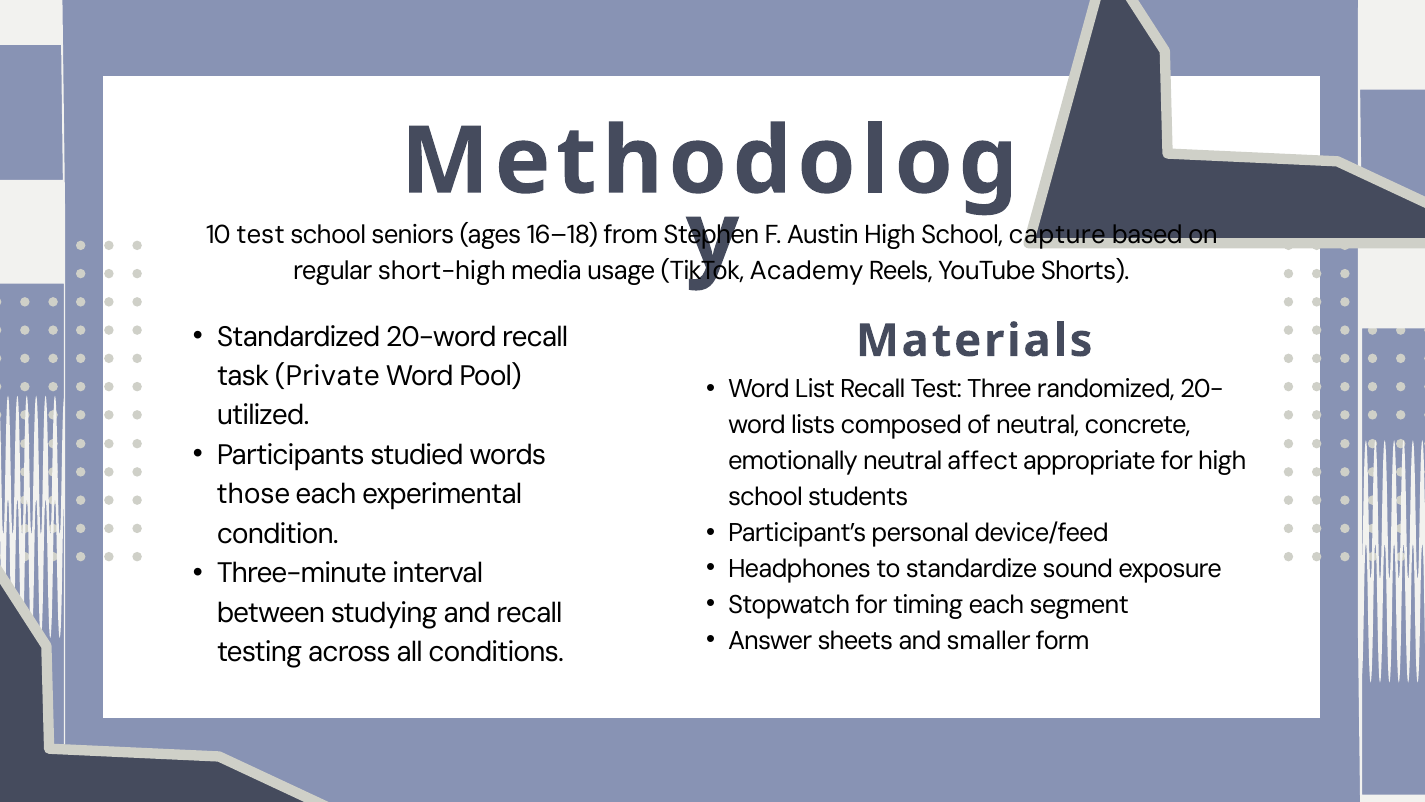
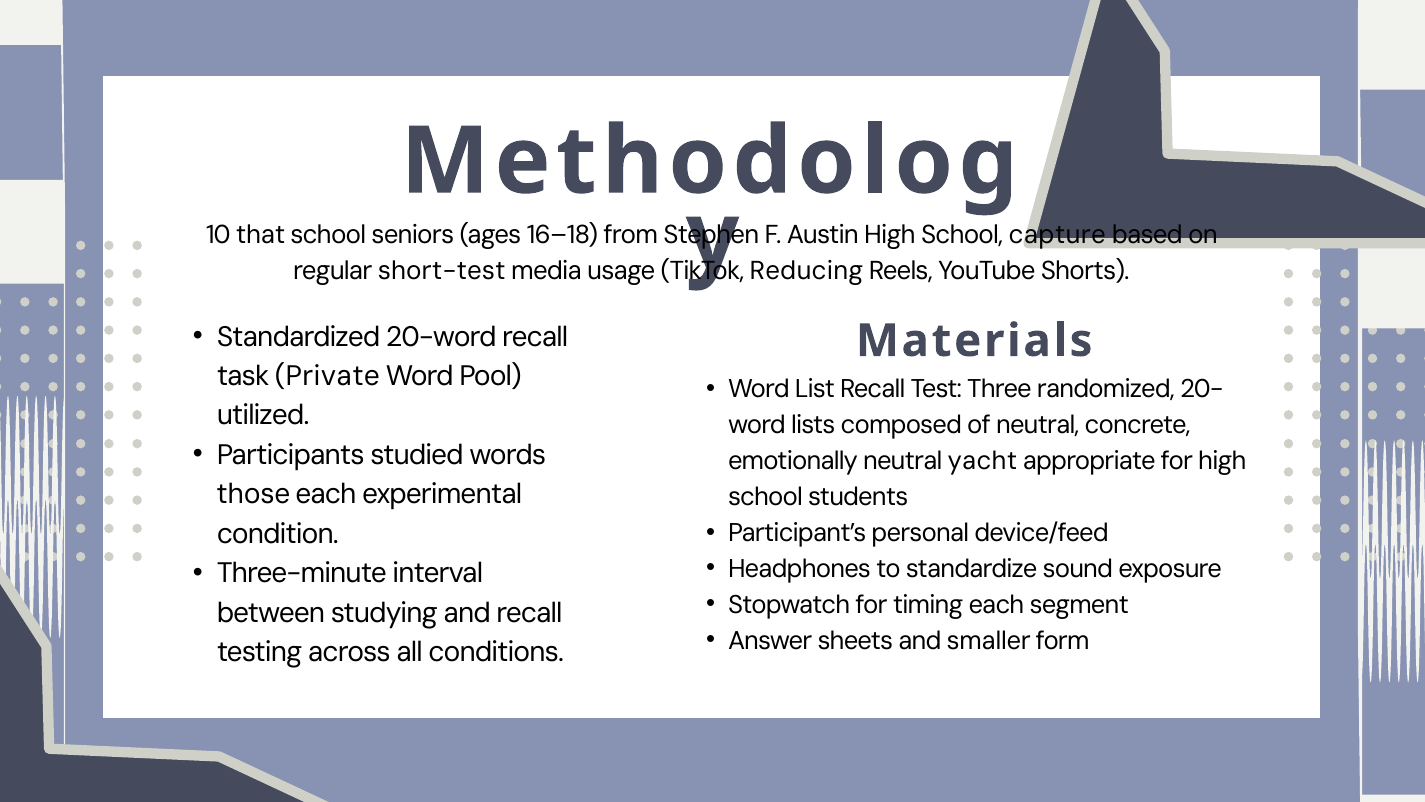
10 test: test -> that
short-high: short-high -> short-test
Academy: Academy -> Reducing
affect: affect -> yacht
